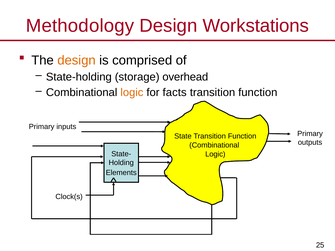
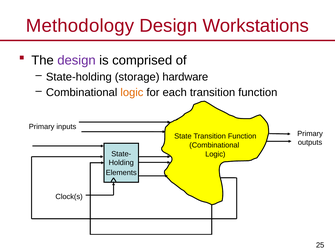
design at (76, 60) colour: orange -> purple
overhead: overhead -> hardware
facts: facts -> each
